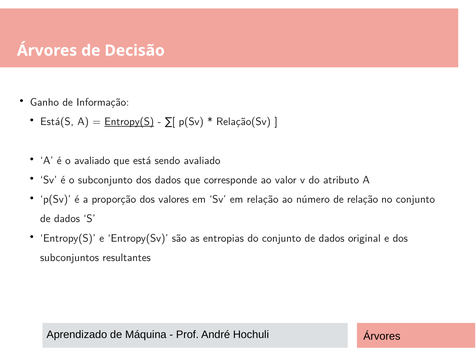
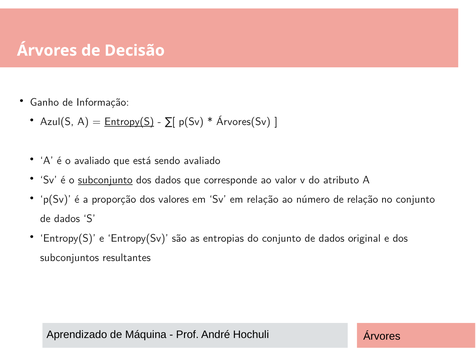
Está(S: Está(S -> Azul(S
Relação(Sv: Relação(Sv -> Árvores(Sv
subconjunto underline: none -> present
